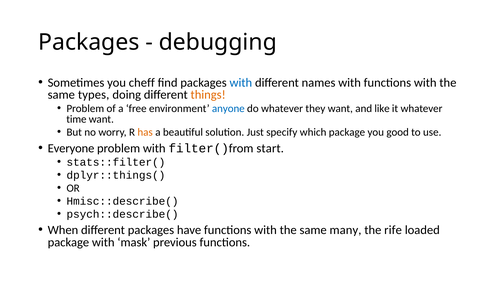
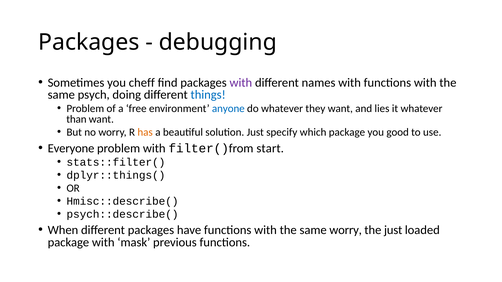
with at (241, 83) colour: blue -> purple
types: types -> psych
things colour: orange -> blue
like: like -> lies
time: time -> than
same many: many -> worry
the rife: rife -> just
